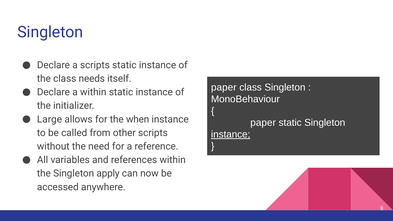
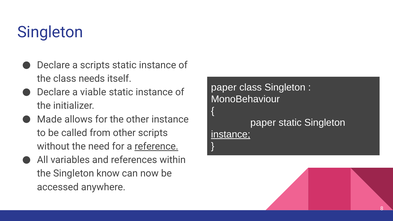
a within: within -> viable
Large: Large -> Made
the when: when -> other
reference underline: none -> present
apply: apply -> know
